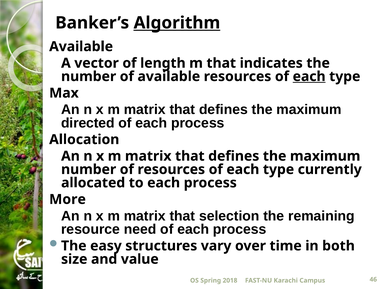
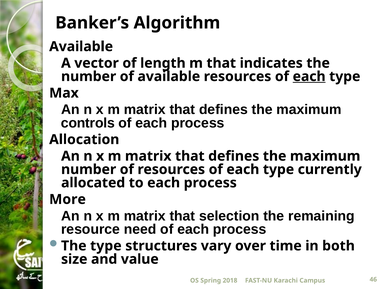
Algorithm underline: present -> none
directed: directed -> controls
The easy: easy -> type
